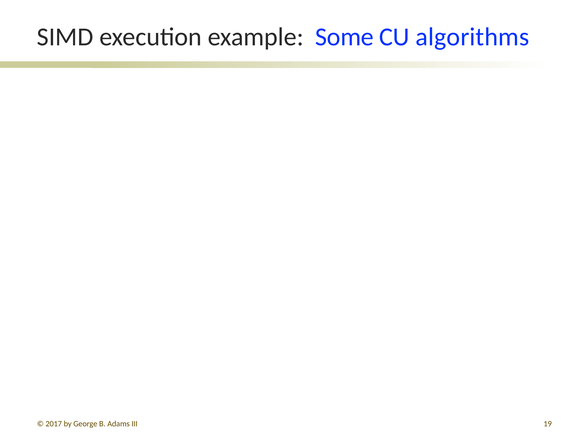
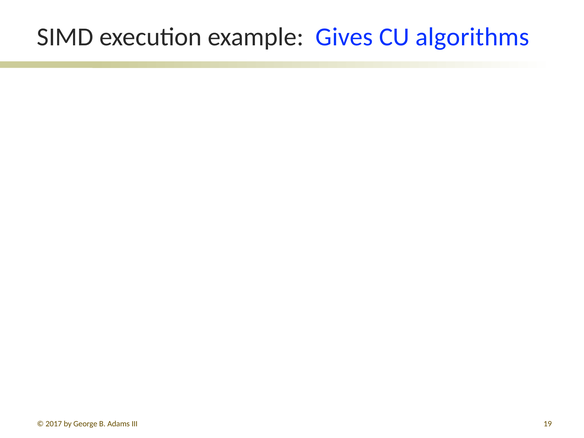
Some: Some -> Gives
